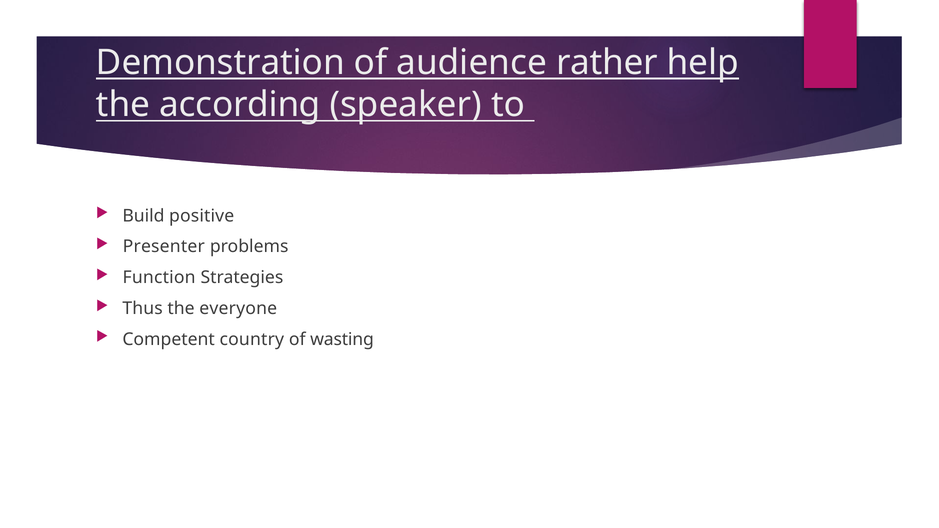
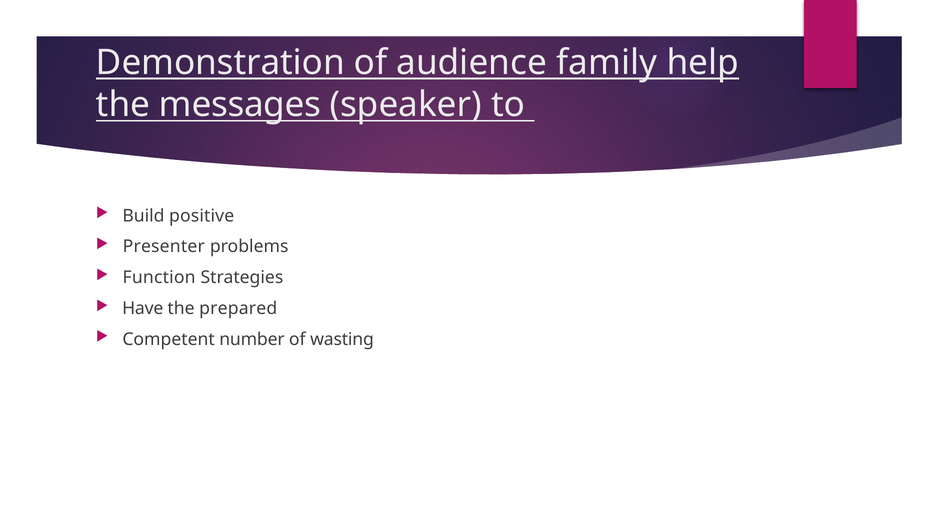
rather: rather -> family
according: according -> messages
Thus: Thus -> Have
everyone: everyone -> prepared
country: country -> number
